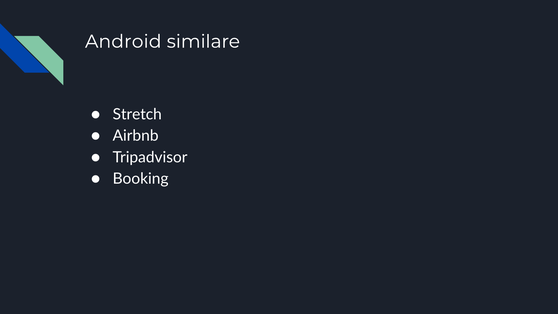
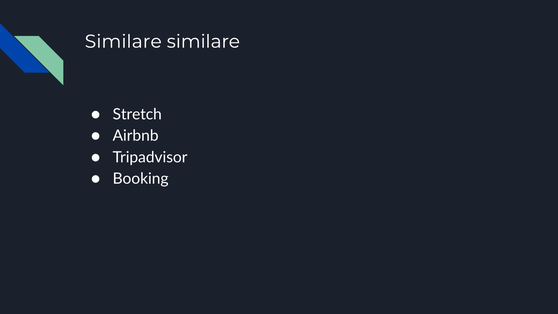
Android at (123, 42): Android -> Similare
